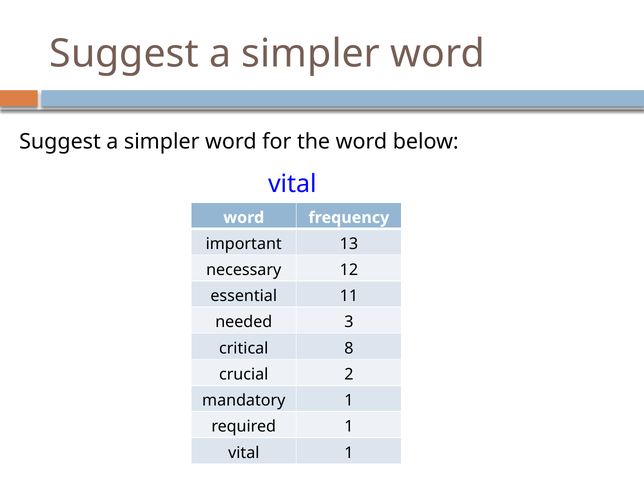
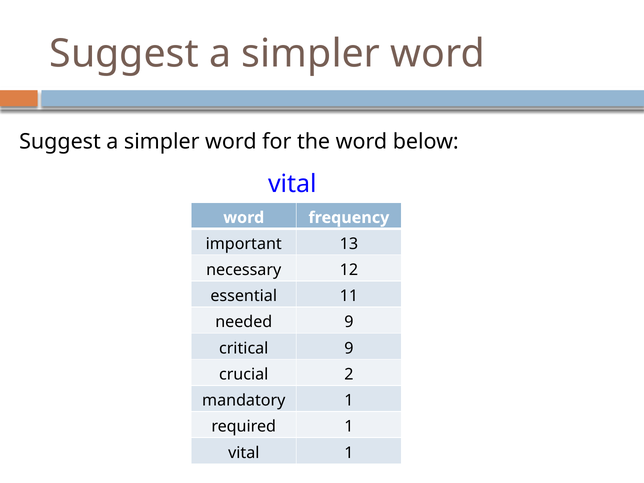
needed 3: 3 -> 9
critical 8: 8 -> 9
